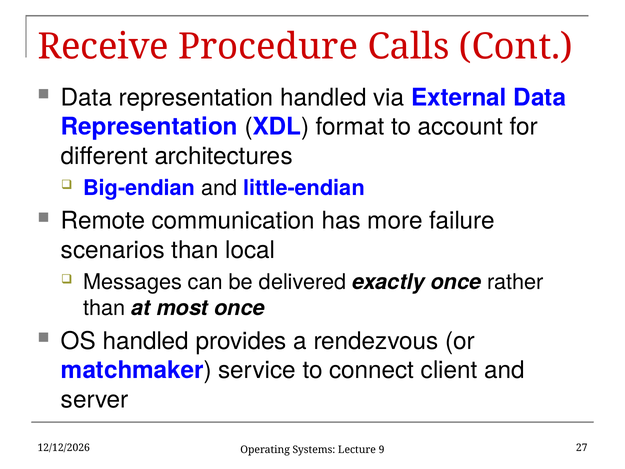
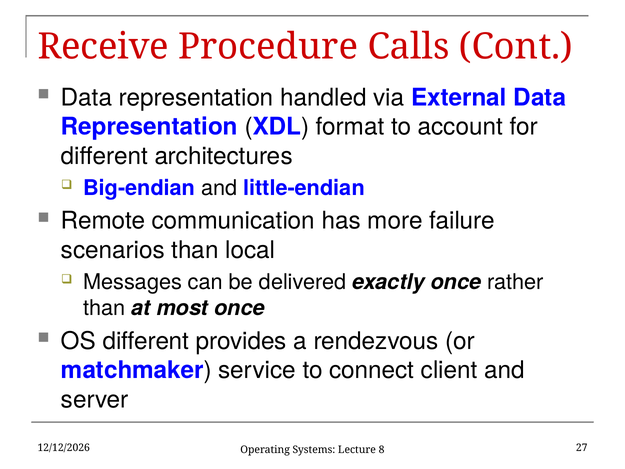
OS handled: handled -> different
9: 9 -> 8
